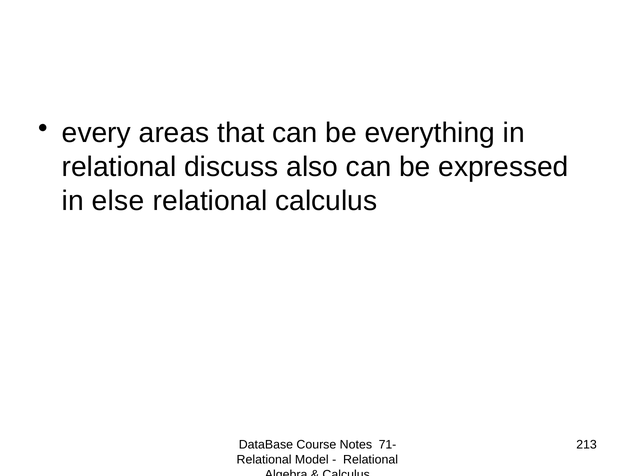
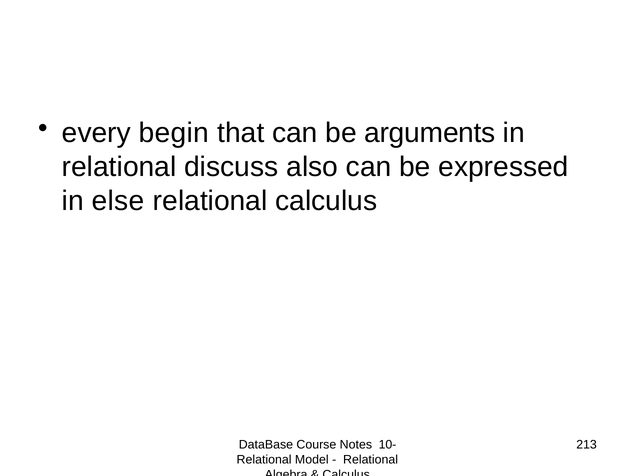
areas: areas -> begin
everything: everything -> arguments
71-: 71- -> 10-
